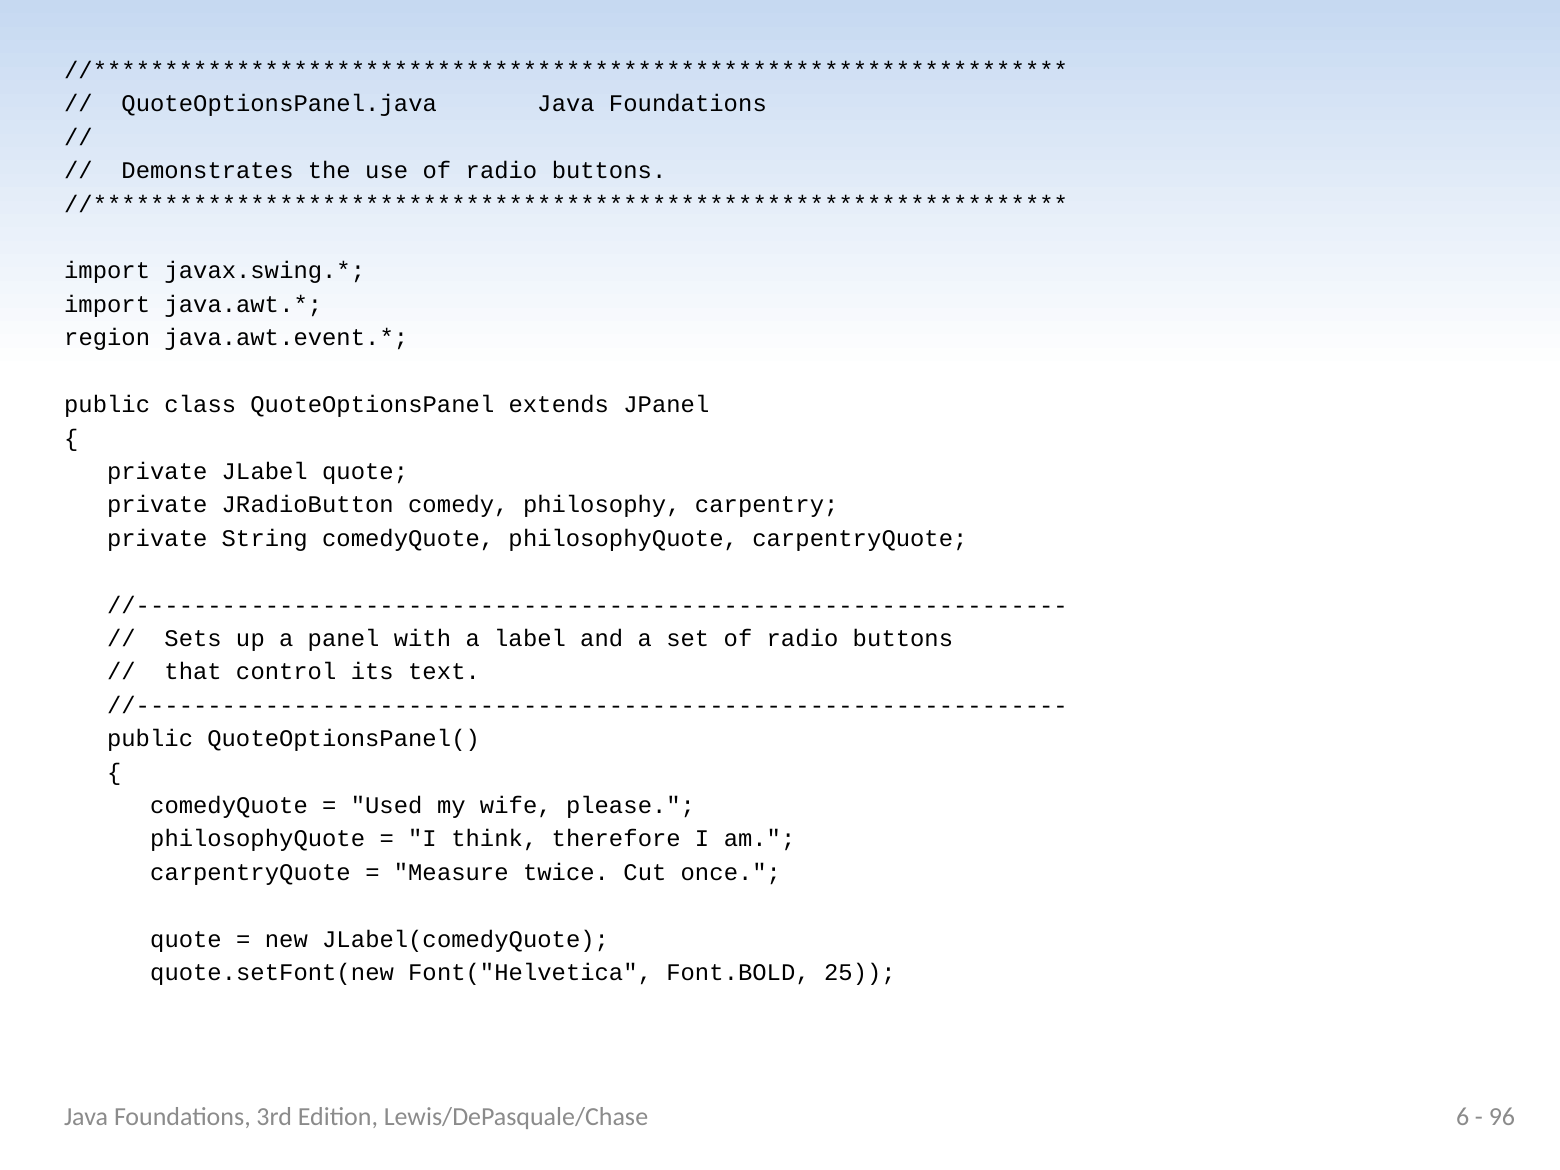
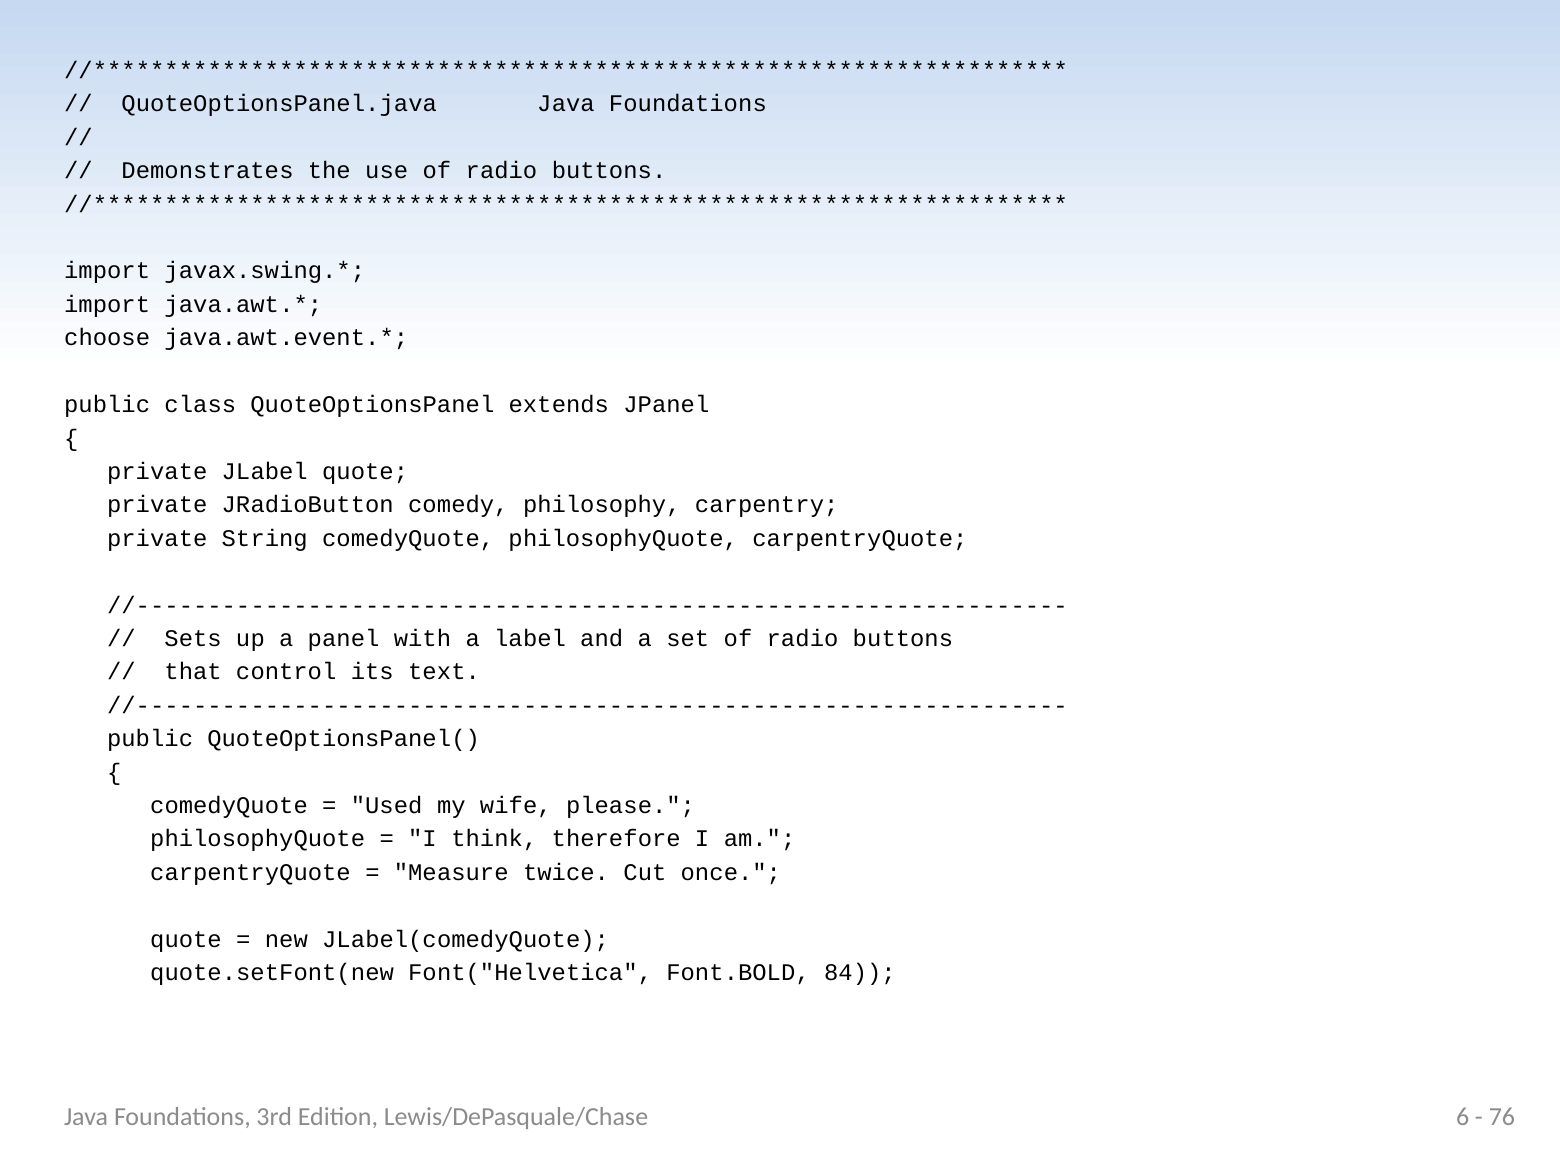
region: region -> choose
25: 25 -> 84
96: 96 -> 76
